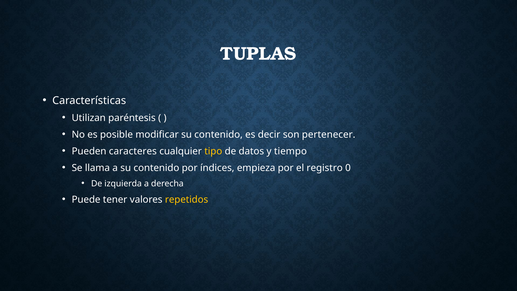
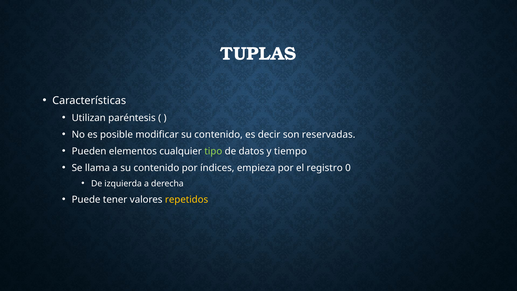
pertenecer: pertenecer -> reservadas
caracteres: caracteres -> elementos
tipo colour: yellow -> light green
